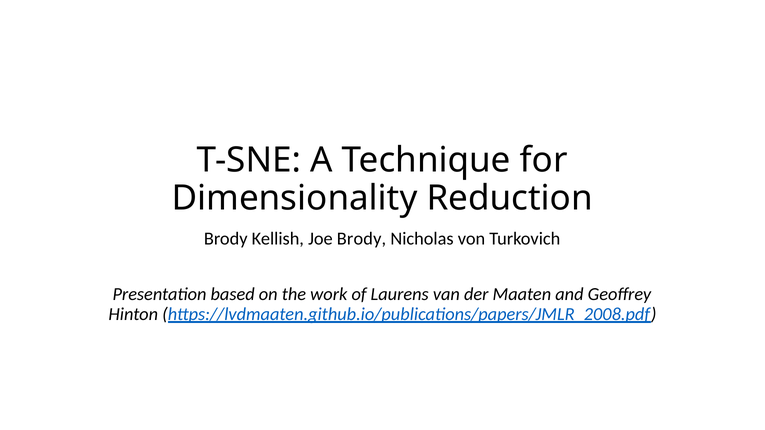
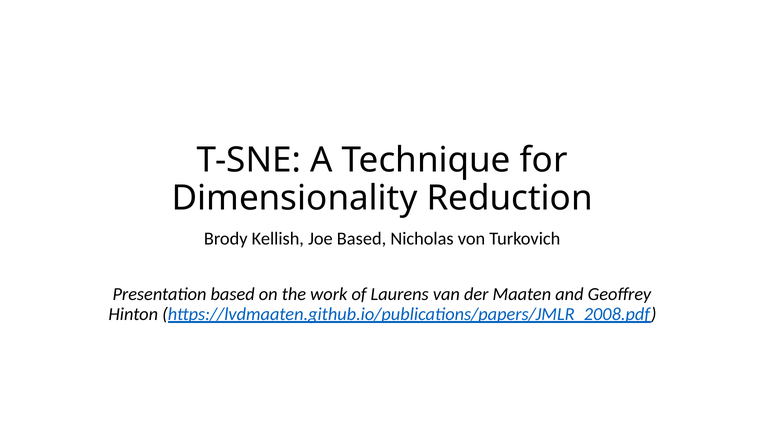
Joe Brody: Brody -> Based
